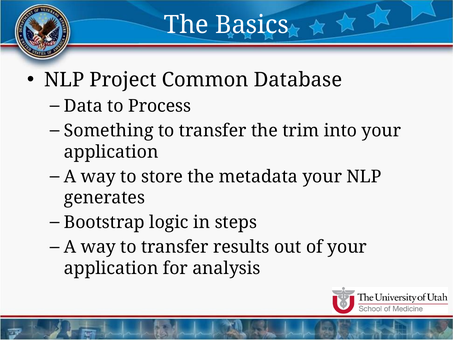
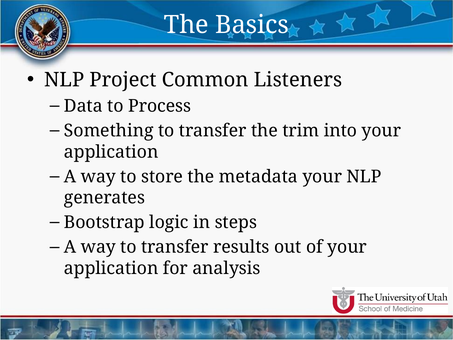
Database: Database -> Listeners
